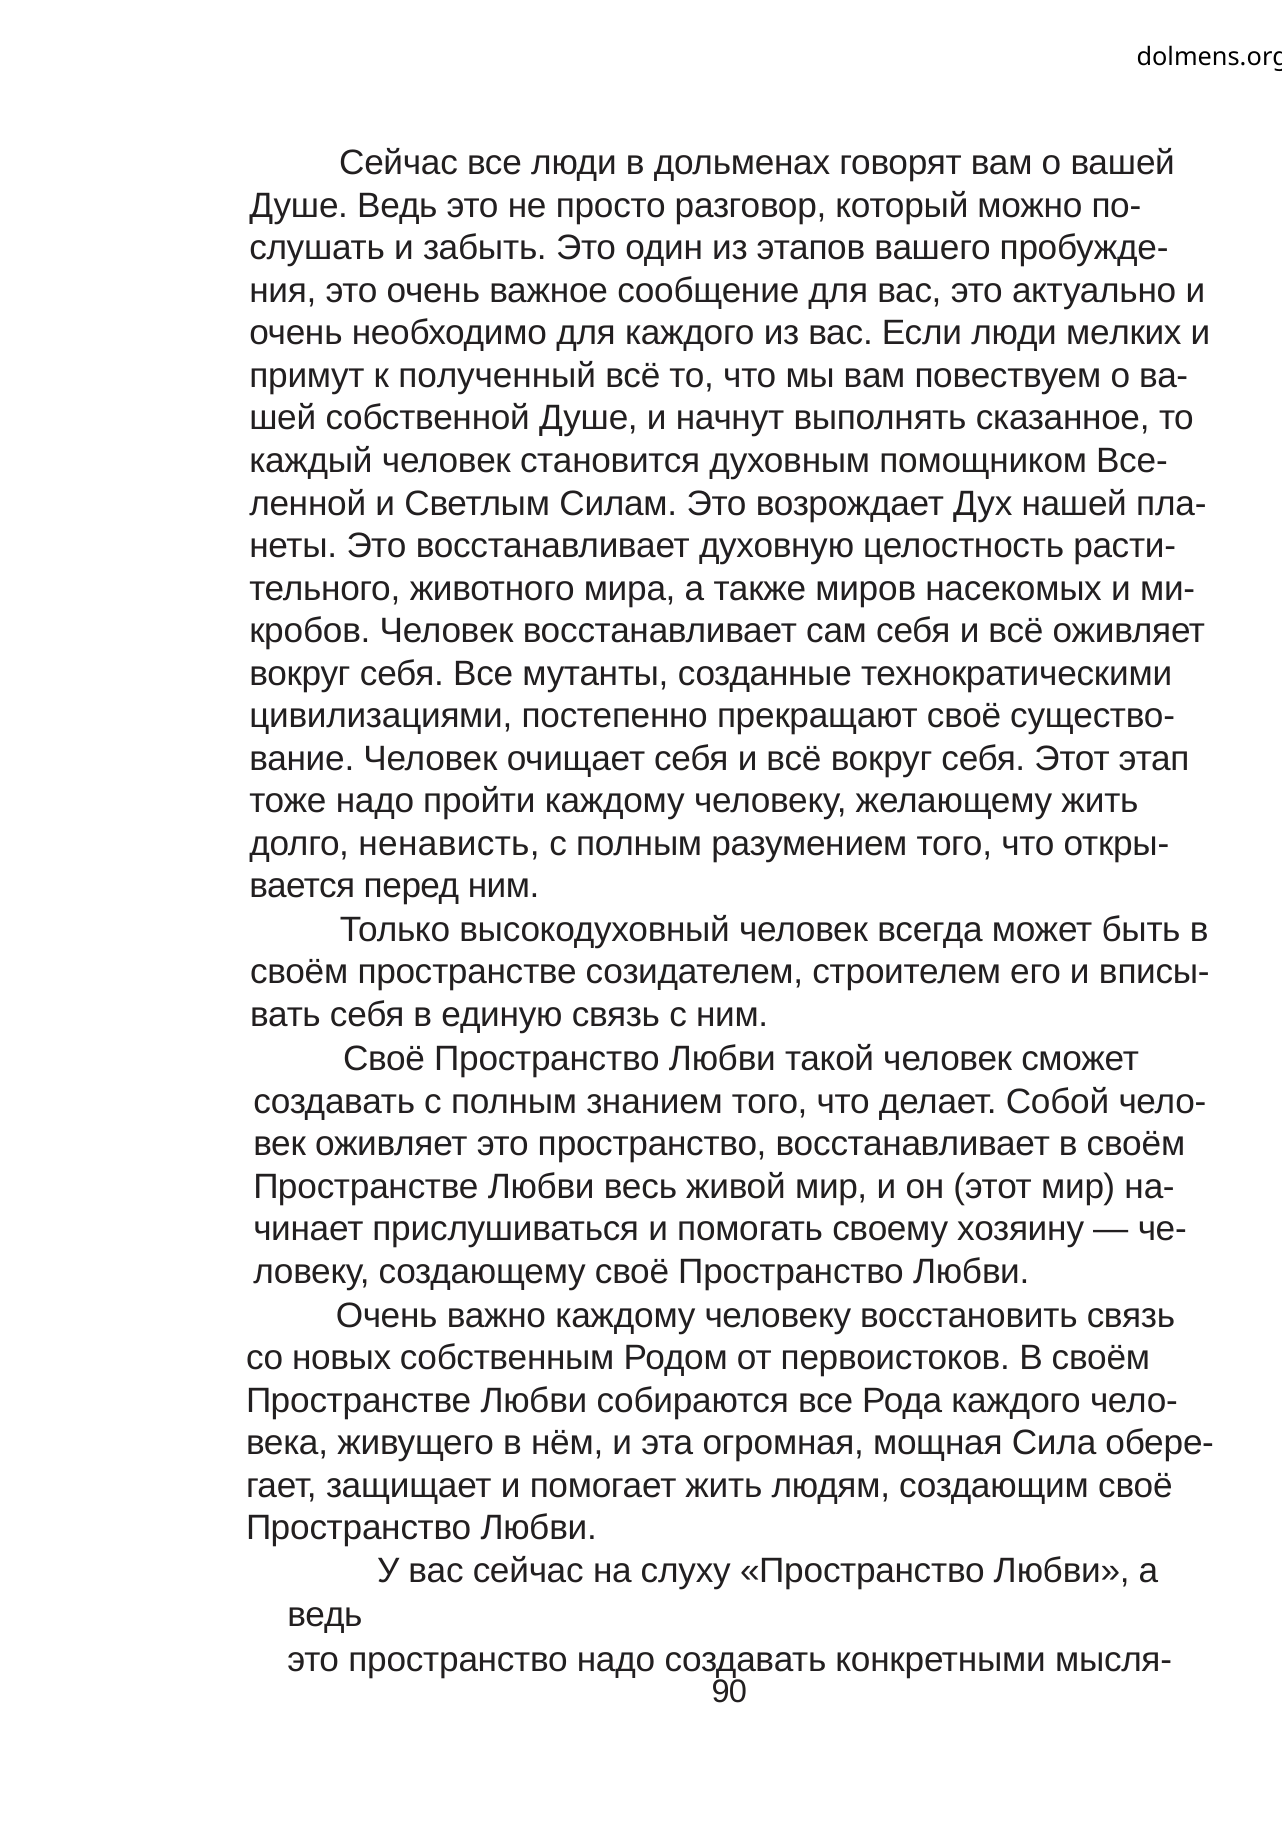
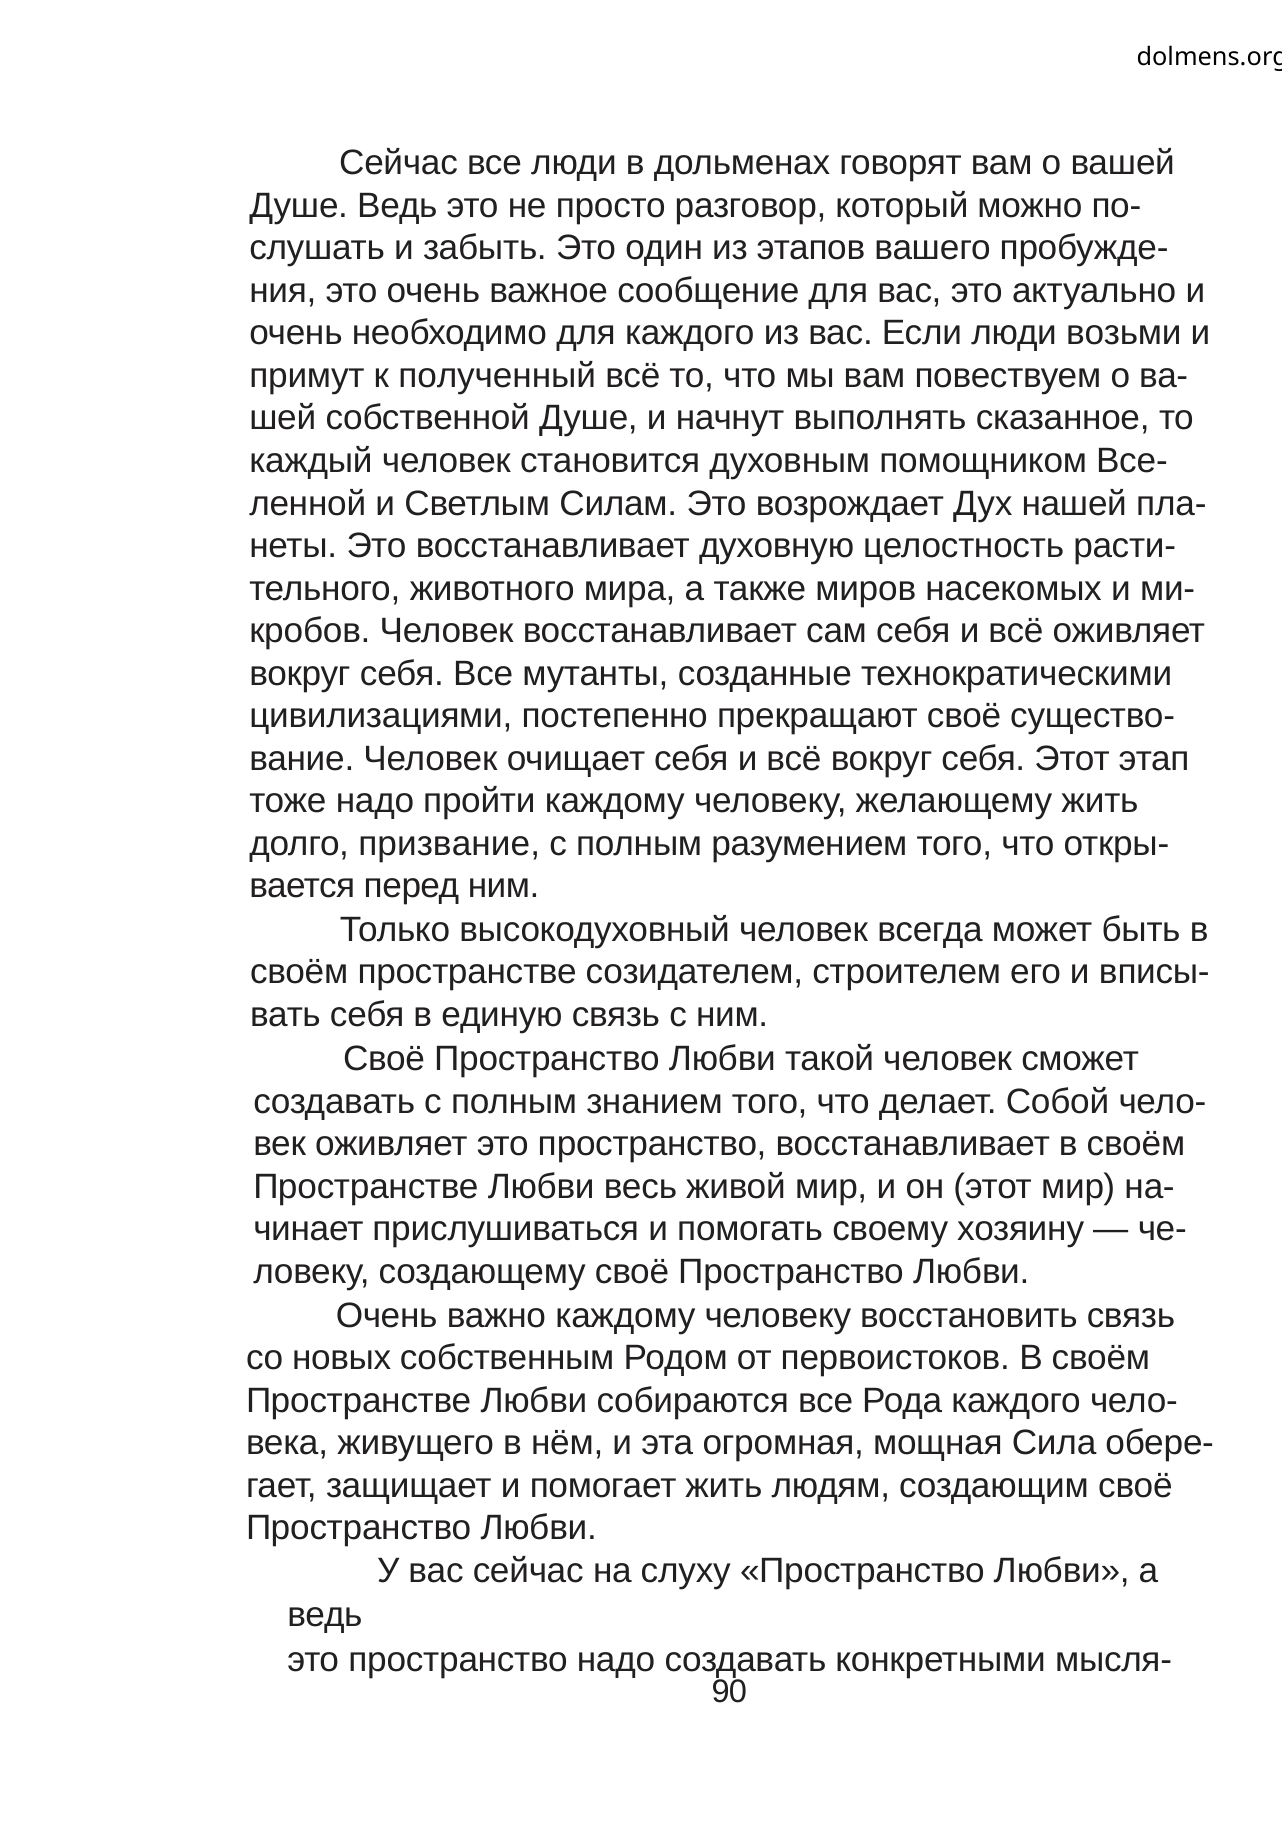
мелких: мелких -> возьми
ненависть: ненависть -> призвание
